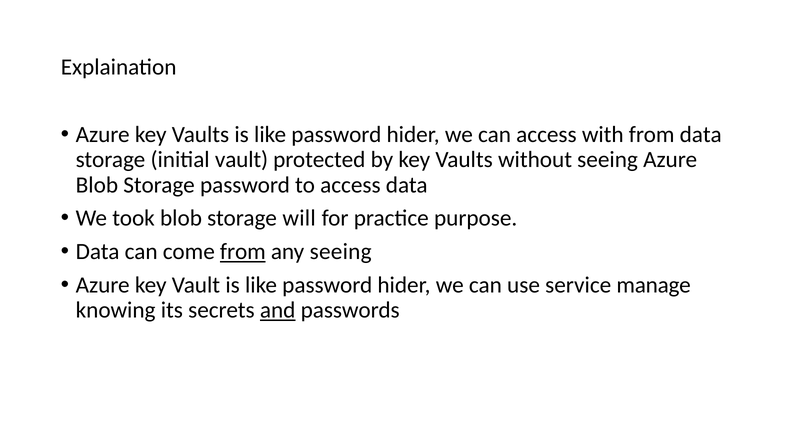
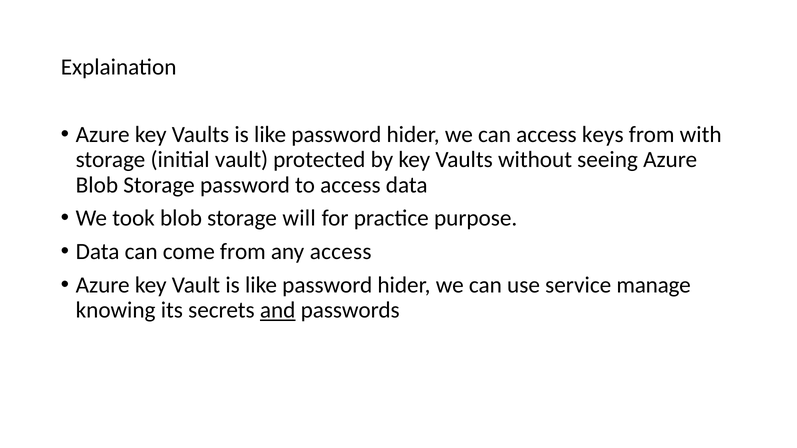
with: with -> keys
from data: data -> with
from at (243, 252) underline: present -> none
any seeing: seeing -> access
